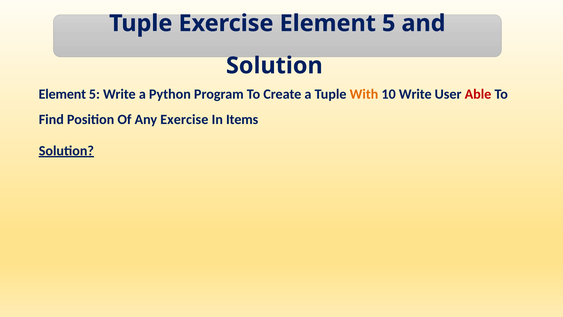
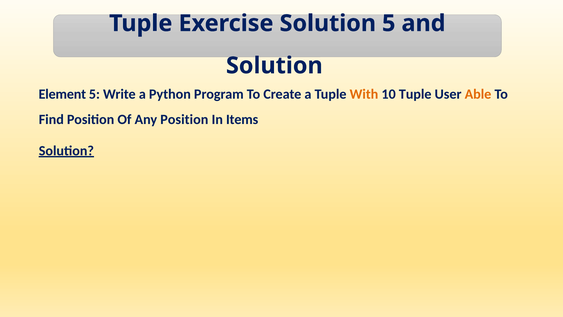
Exercise Element: Element -> Solution
10 Write: Write -> Tuple
Able colour: red -> orange
Any Exercise: Exercise -> Position
